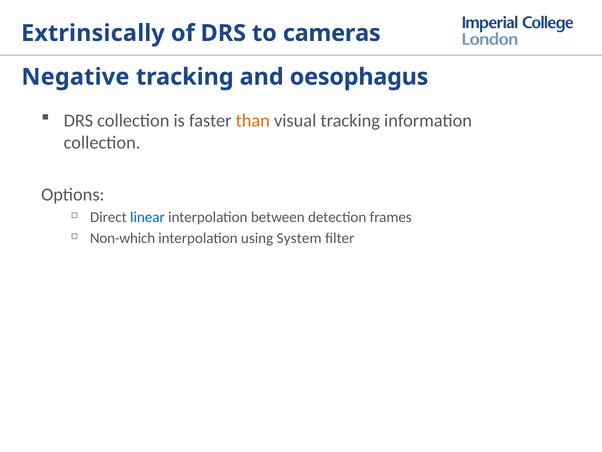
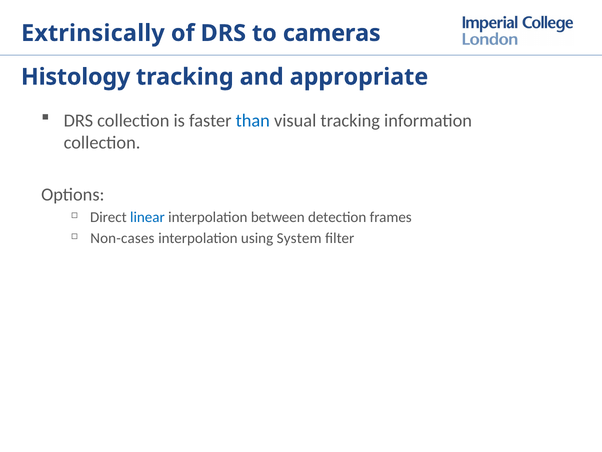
Negative: Negative -> Histology
oesophagus: oesophagus -> appropriate
than colour: orange -> blue
Non-which: Non-which -> Non-cases
